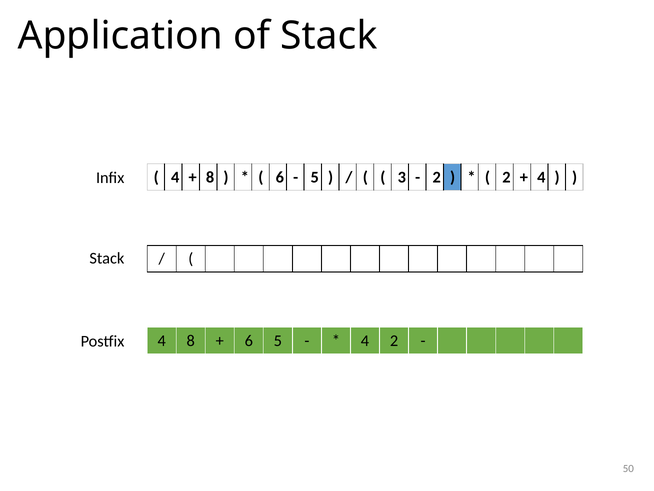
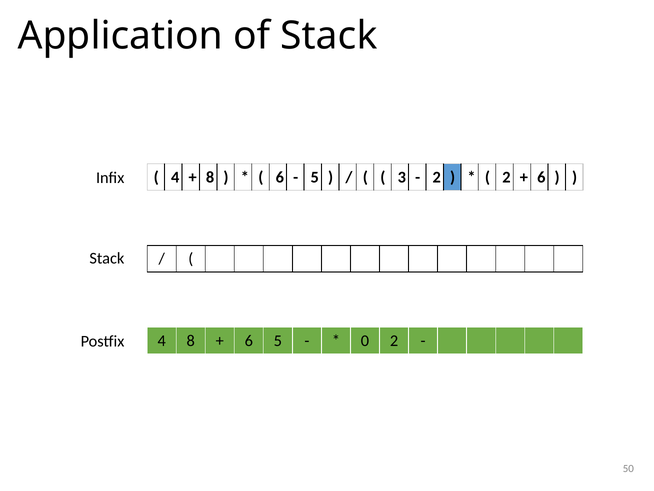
4 at (541, 177): 4 -> 6
4 at (365, 340): 4 -> 0
